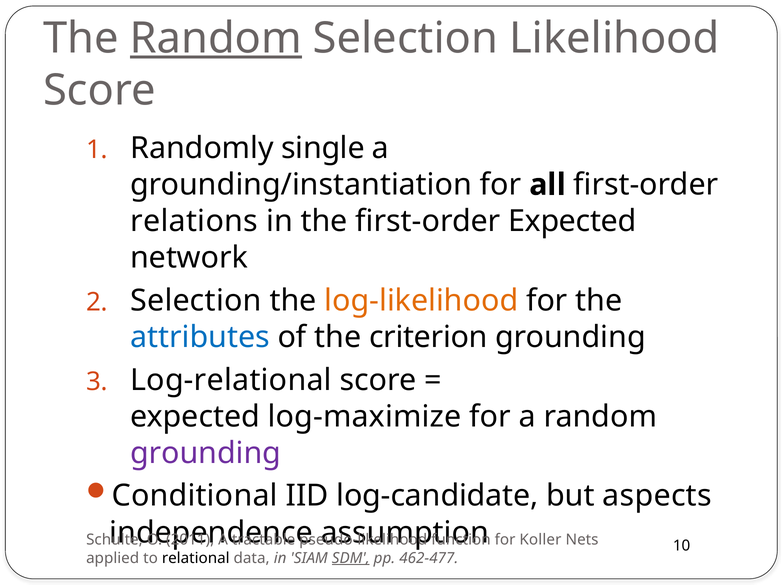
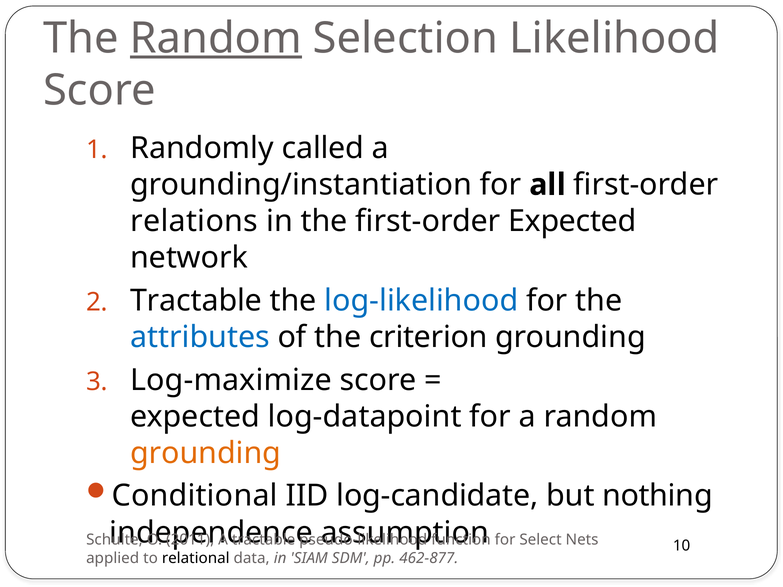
single: single -> called
Selection at (196, 301): Selection -> Tractable
log-likelihood colour: orange -> blue
Log-relational: Log-relational -> Log-maximize
log-maximize: log-maximize -> log-datapoint
grounding at (206, 453) colour: purple -> orange
aspects: aspects -> nothing
Koller: Koller -> Select
SDM underline: present -> none
462-477: 462-477 -> 462-877
